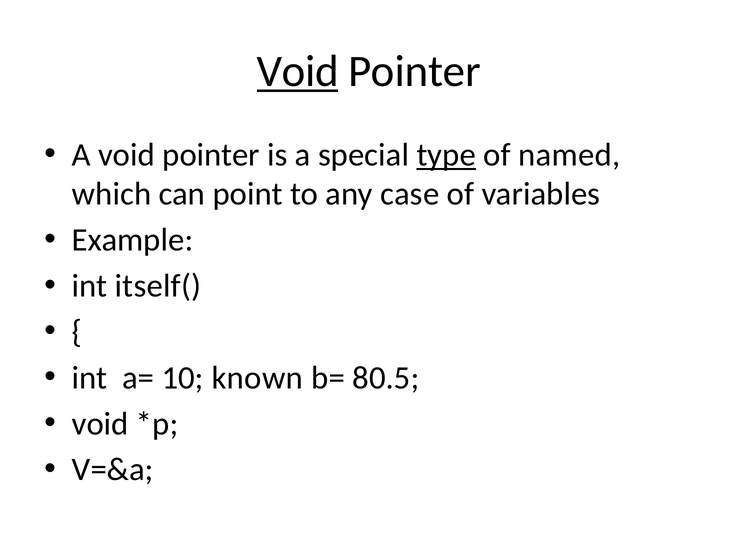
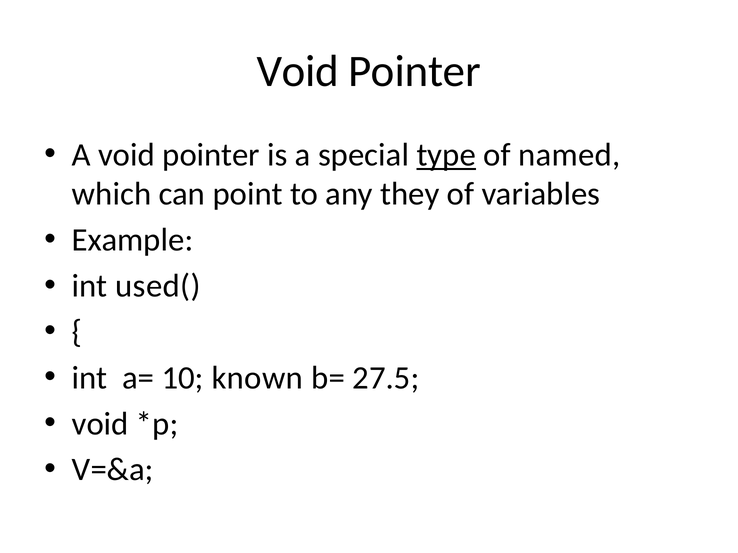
Void at (298, 71) underline: present -> none
case: case -> they
itself(: itself( -> used(
80.5: 80.5 -> 27.5
